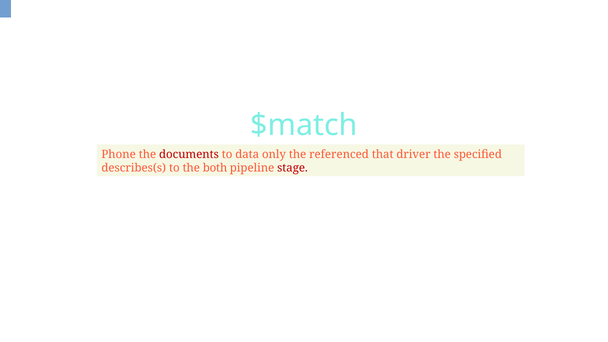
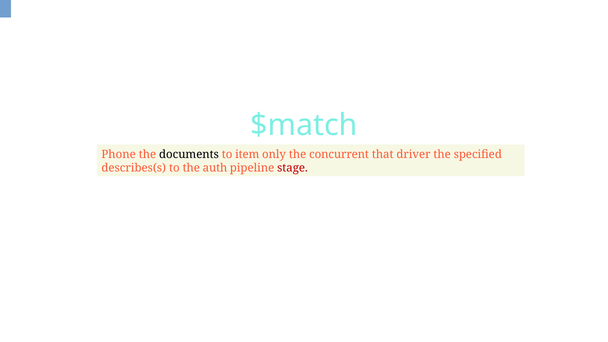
documents colour: red -> black
data: data -> item
referenced: referenced -> concurrent
both: both -> auth
